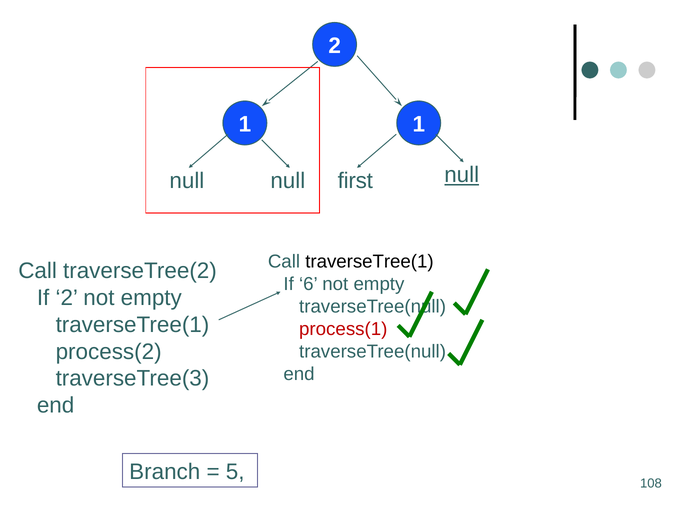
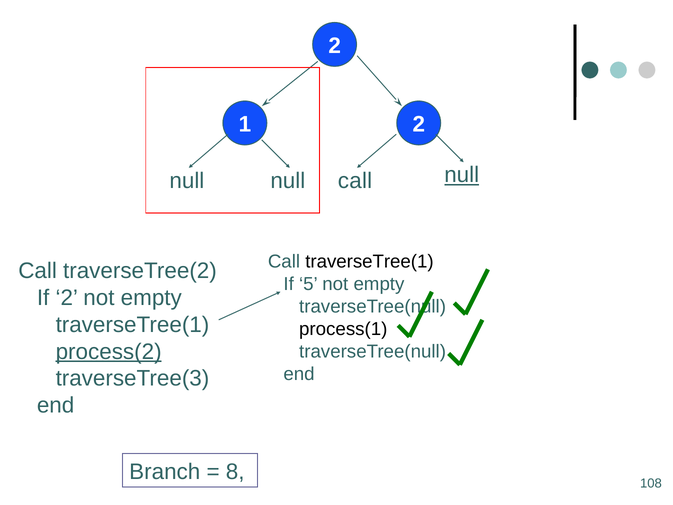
1 1: 1 -> 2
first at (355, 181): first -> call
6: 6 -> 5
process(1 colour: red -> black
process(2 underline: none -> present
5: 5 -> 8
